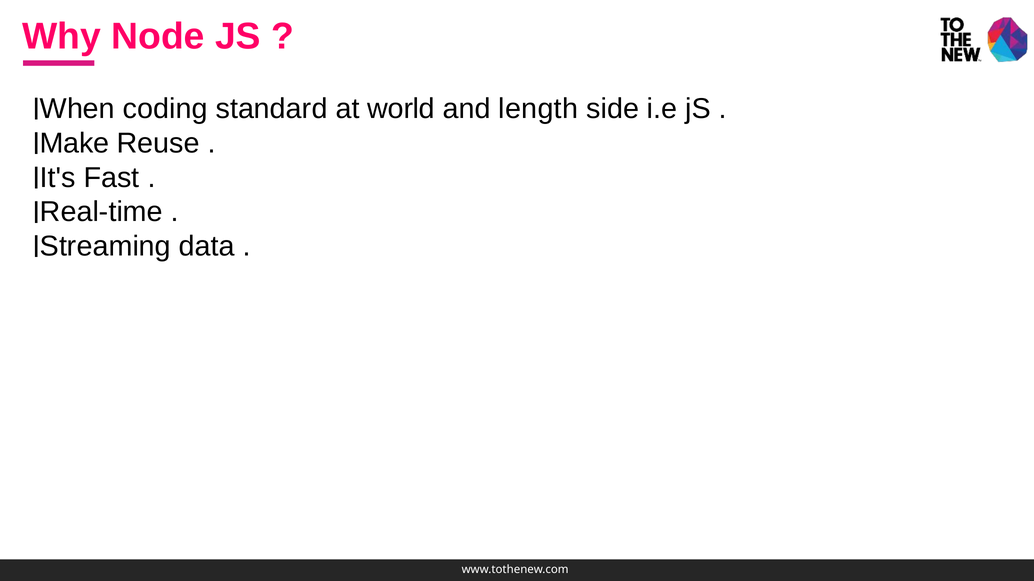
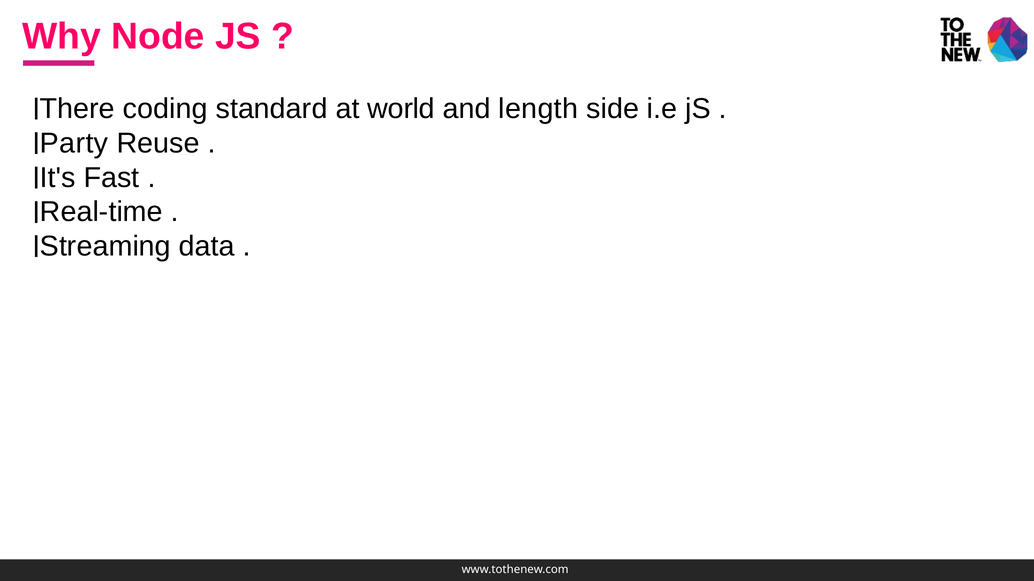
When: When -> There
Make: Make -> Party
